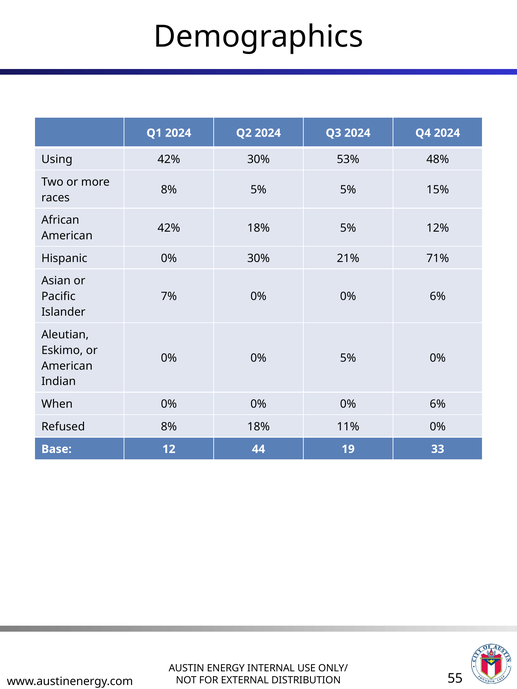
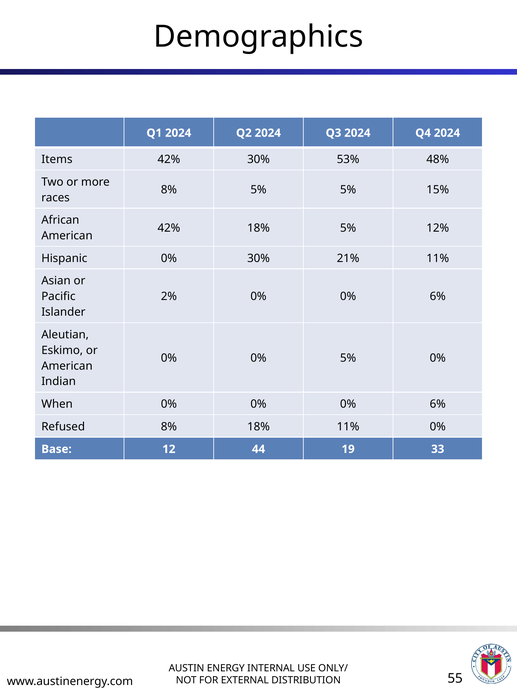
Using: Using -> Items
21% 71%: 71% -> 11%
7%: 7% -> 2%
